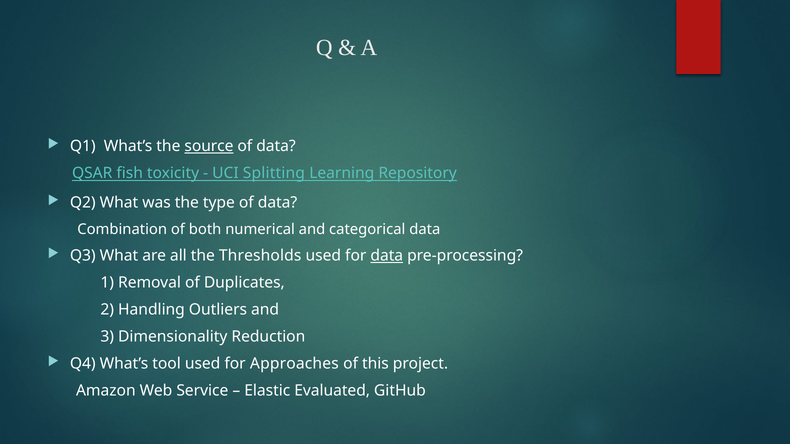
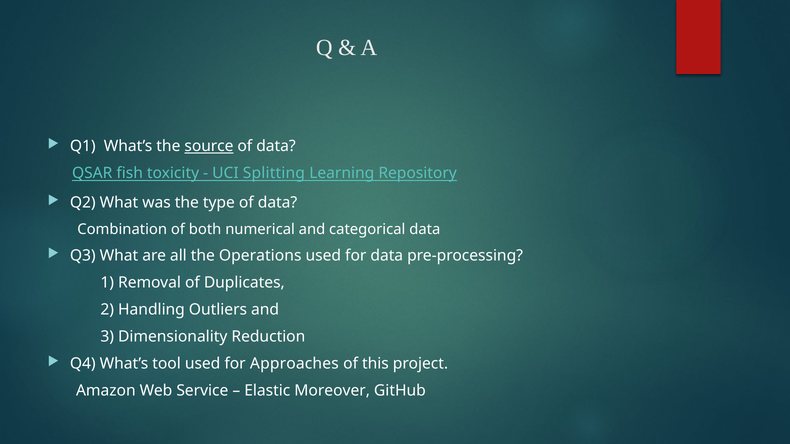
Thresholds: Thresholds -> Operations
data at (387, 256) underline: present -> none
Evaluated: Evaluated -> Moreover
